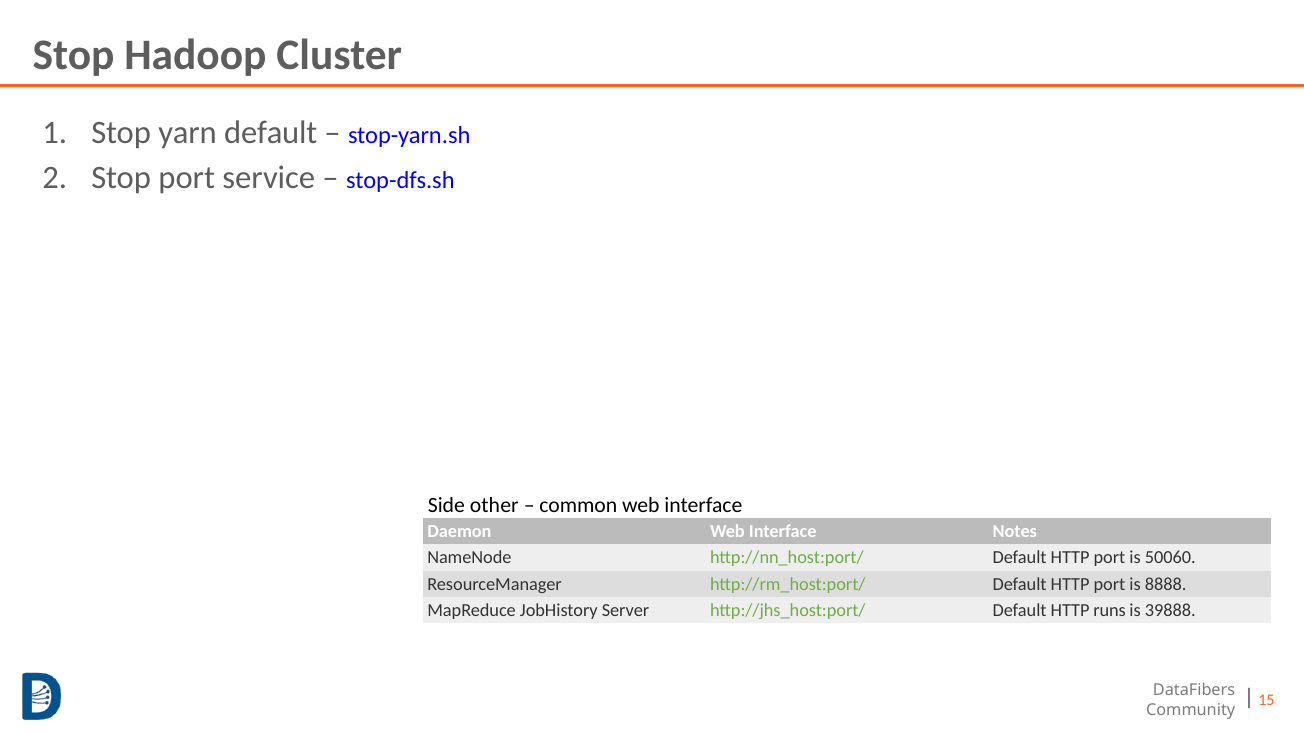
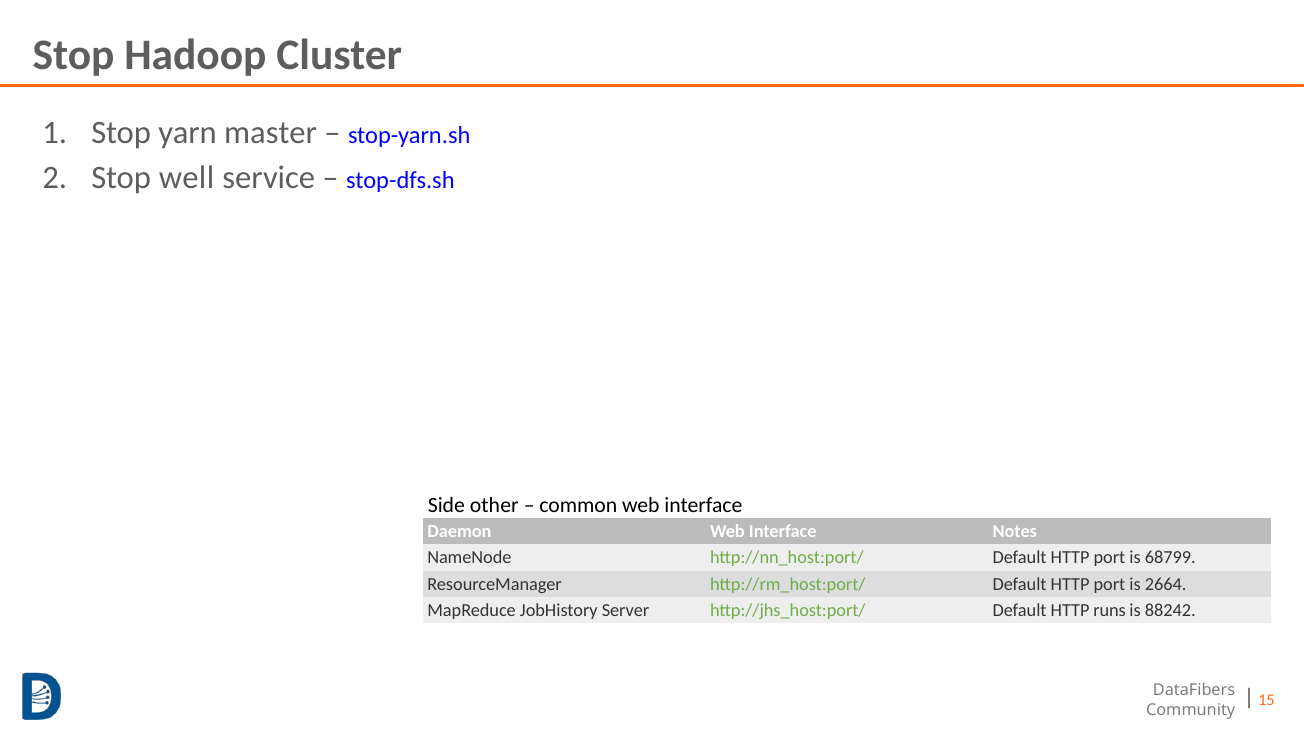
yarn default: default -> master
Stop port: port -> well
50060: 50060 -> 68799
8888: 8888 -> 2664
39888: 39888 -> 88242
